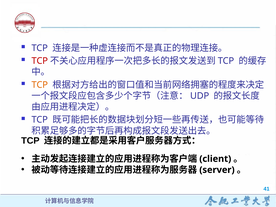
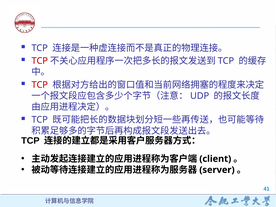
TCP at (40, 85) colour: orange -> red
